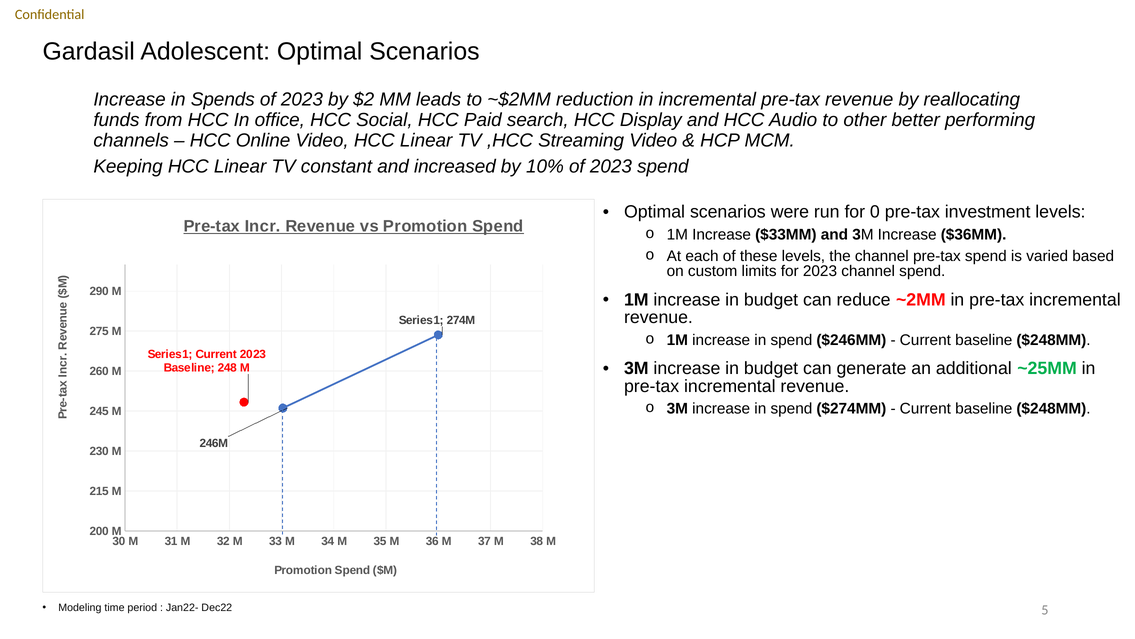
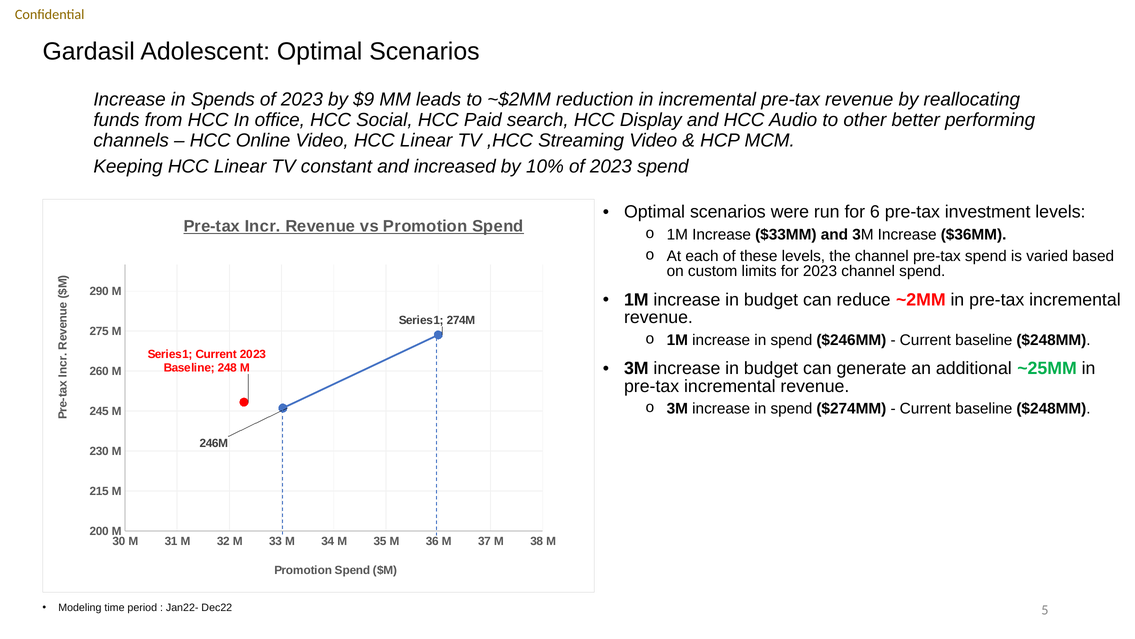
$2: $2 -> $9
0: 0 -> 6
